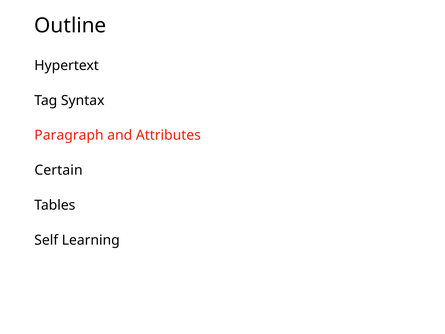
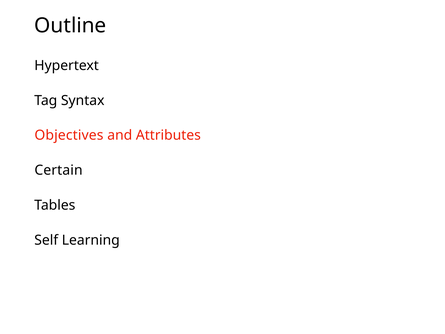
Paragraph: Paragraph -> Objectives
